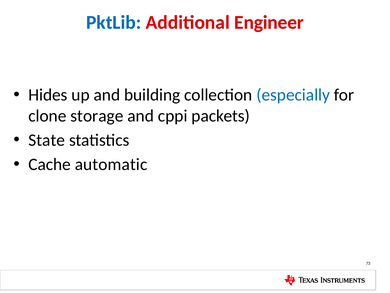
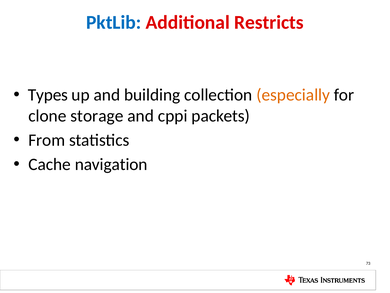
Engineer: Engineer -> Restricts
Hides: Hides -> Types
especially colour: blue -> orange
State: State -> From
automatic: automatic -> navigation
